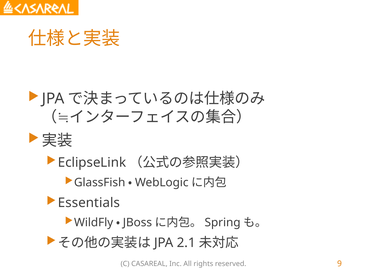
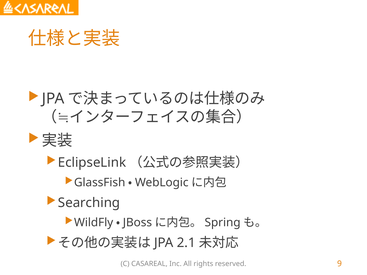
Essentials: Essentials -> Searching
